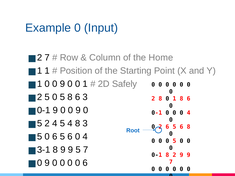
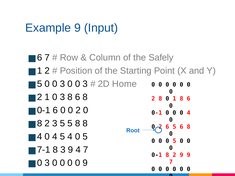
Example 0: 0 -> 9
2 at (40, 58): 2 -> 6
Home: Home -> Safely
1 1: 1 -> 2
1 at (40, 84): 1 -> 5
9 at (62, 84): 9 -> 3
1 at (85, 84): 1 -> 3
Safely: Safely -> Home
2 5: 5 -> 1
5 at (62, 97): 5 -> 3
8 6 3: 3 -> 8
0-1 9: 9 -> 6
9 at (78, 110): 9 -> 2
5 at (40, 124): 5 -> 8
2 4: 4 -> 3
5 4: 4 -> 5
8 3: 3 -> 8
5 at (40, 137): 5 -> 4
6 at (55, 137): 6 -> 4
6 at (70, 137): 6 -> 4
4 at (85, 137): 4 -> 5
3-1: 3-1 -> 7-1
8 9: 9 -> 3
9 5: 5 -> 4
9 at (47, 163): 9 -> 3
0 0 6: 6 -> 9
